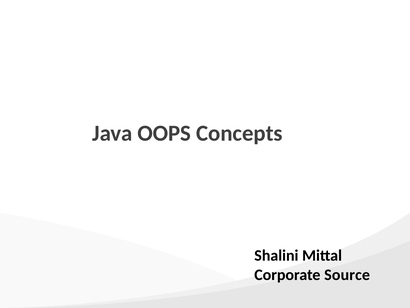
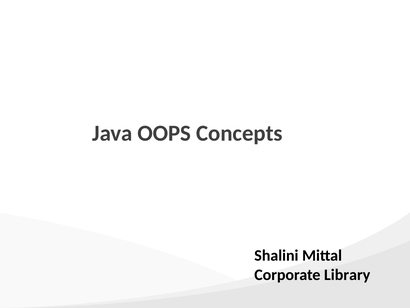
Source: Source -> Library
